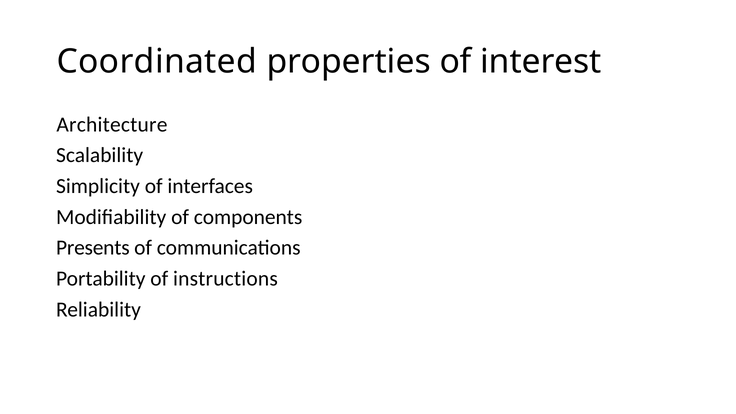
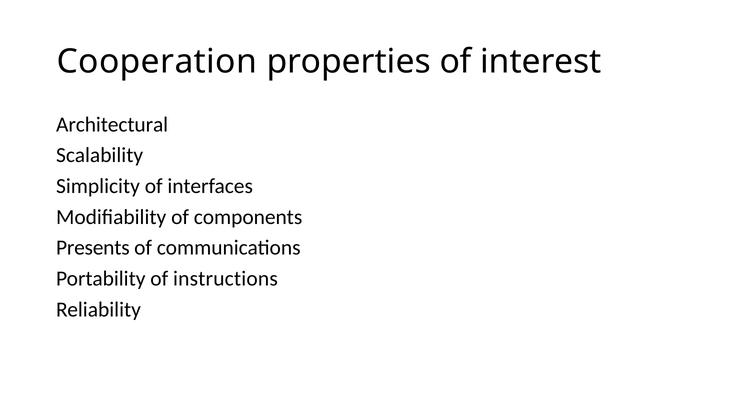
Coordinated: Coordinated -> Cooperation
Architecture: Architecture -> Architectural
